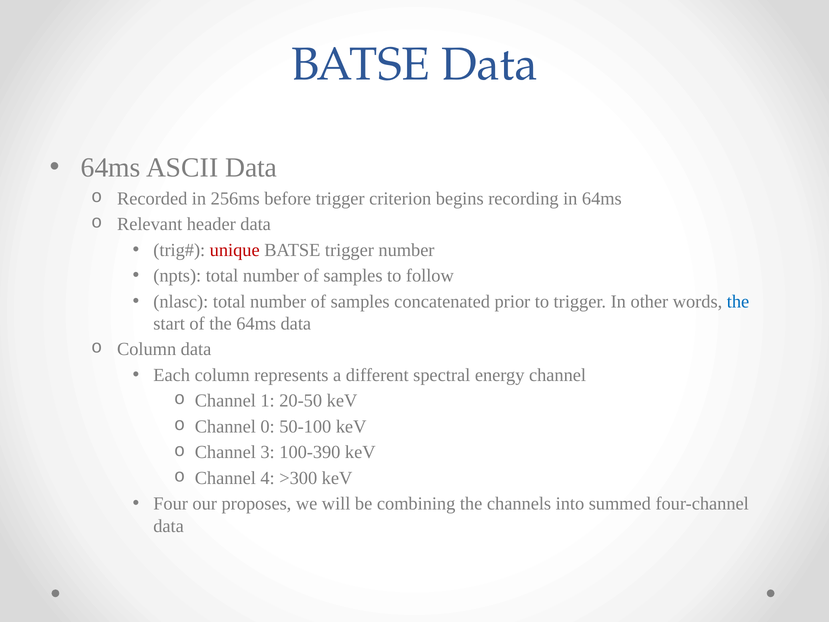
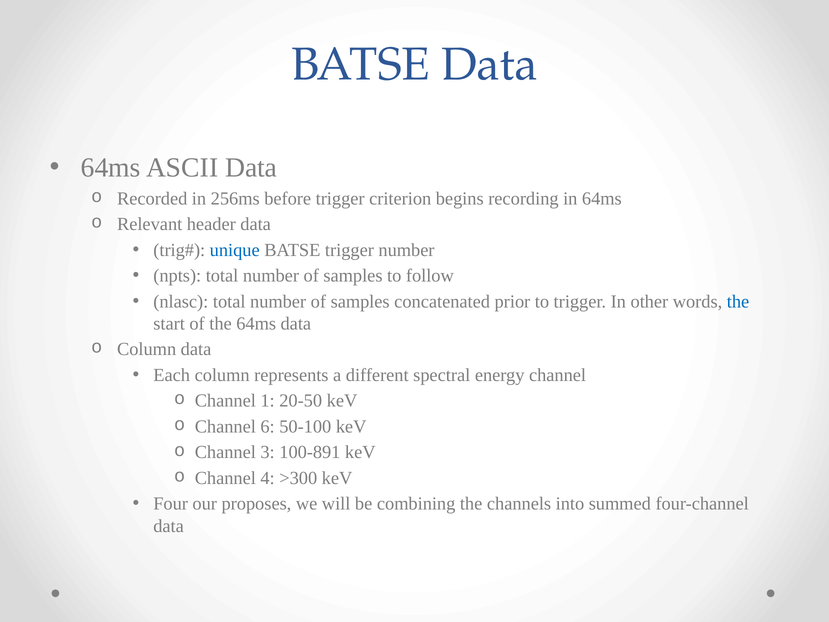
unique colour: red -> blue
0: 0 -> 6
100-390: 100-390 -> 100-891
